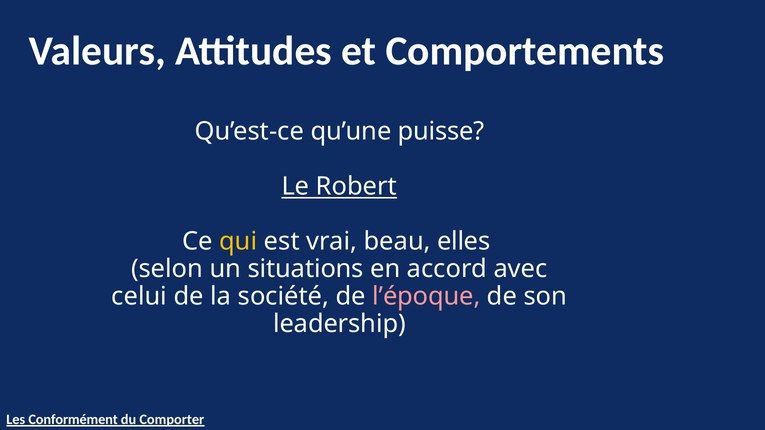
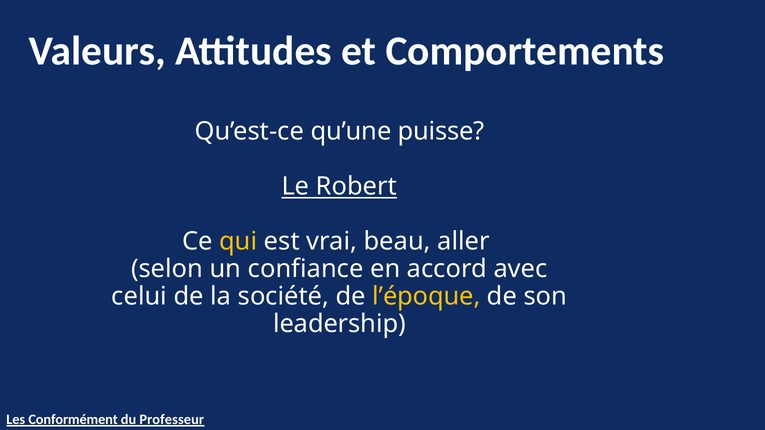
elles: elles -> aller
situations: situations -> confiance
l’époque colour: pink -> yellow
Comporter: Comporter -> Professeur
